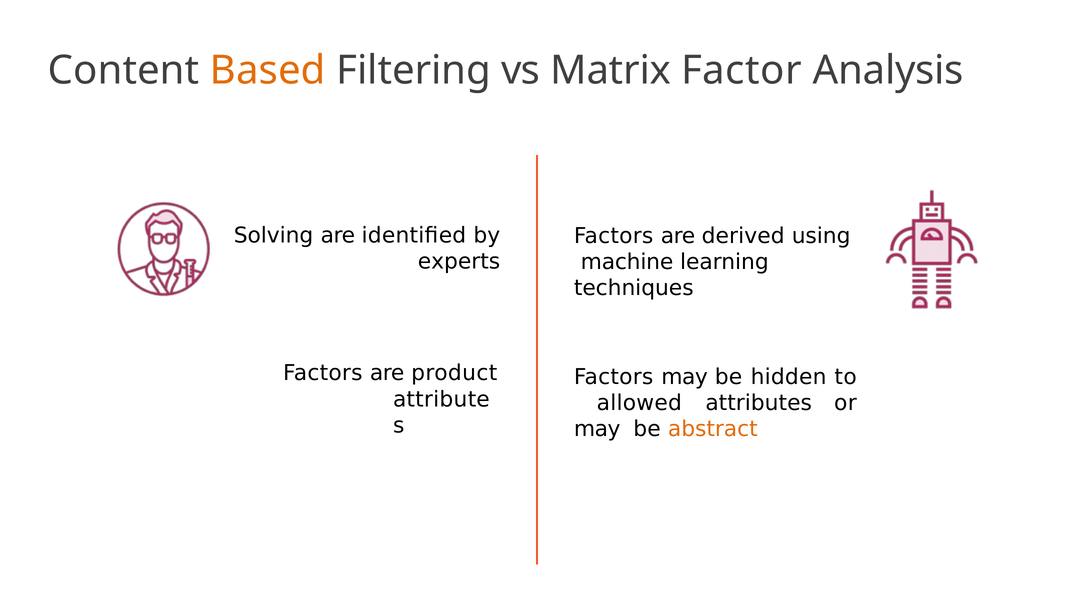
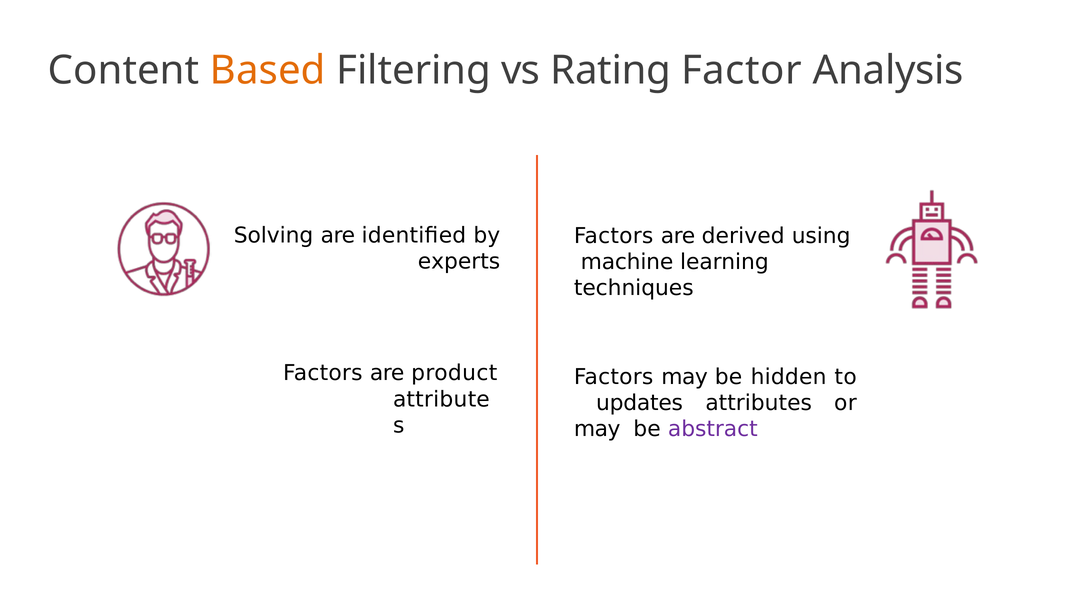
Matrix: Matrix -> Rating
allowed: allowed -> updates
abstract colour: orange -> purple
